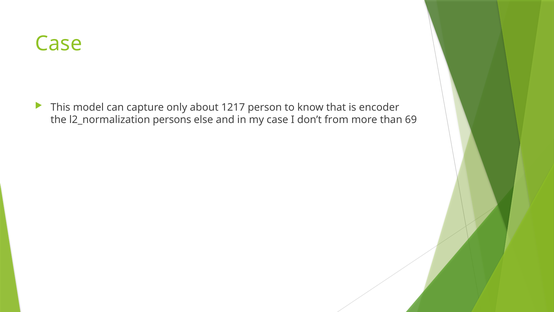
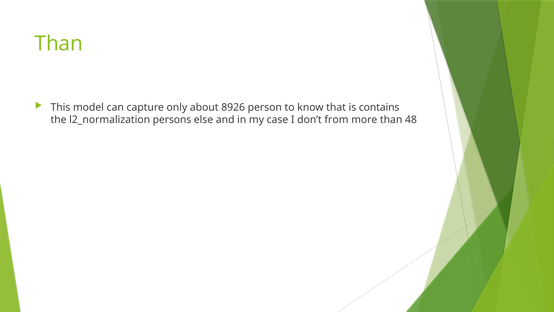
Case at (59, 44): Case -> Than
1217: 1217 -> 8926
encoder: encoder -> contains
69: 69 -> 48
